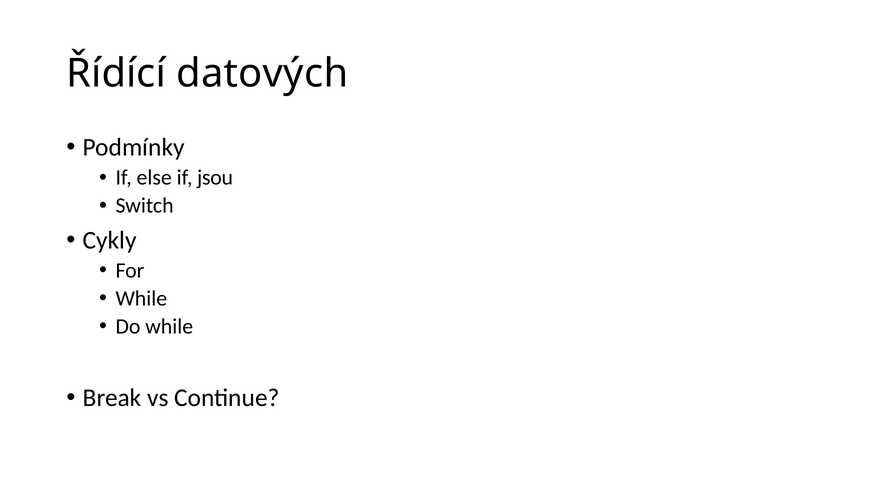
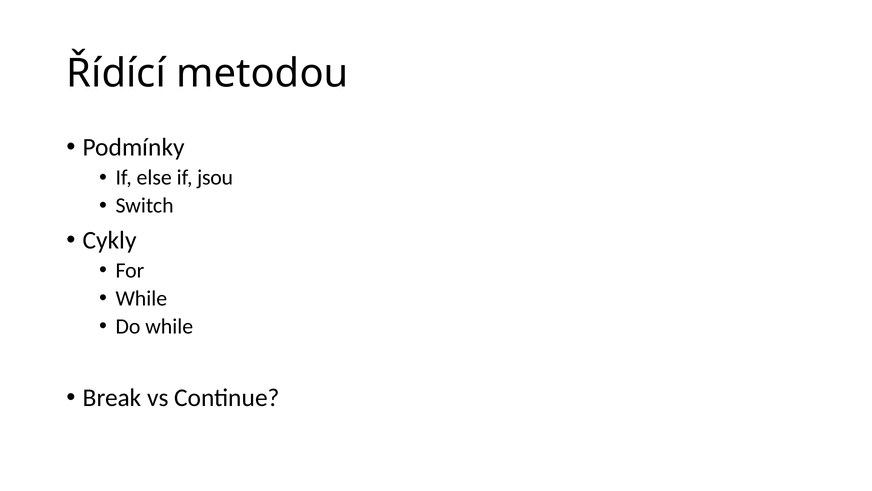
datových: datových -> metodou
